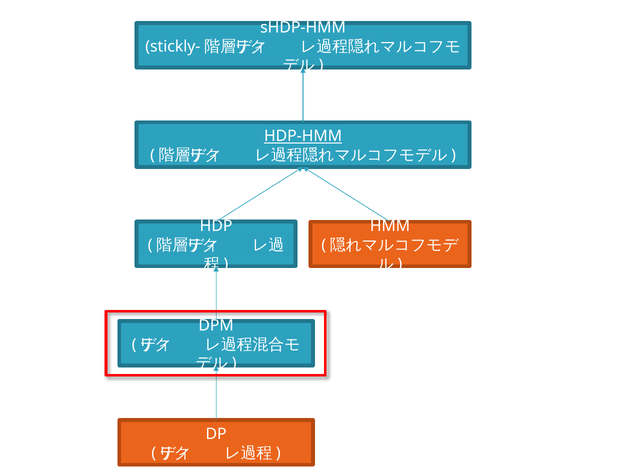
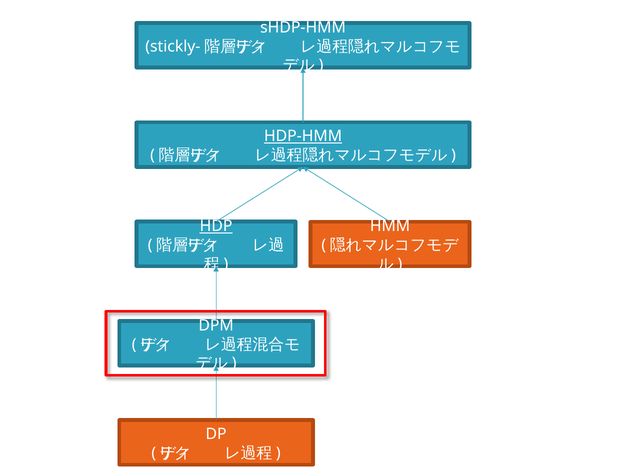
HDP underline: none -> present
